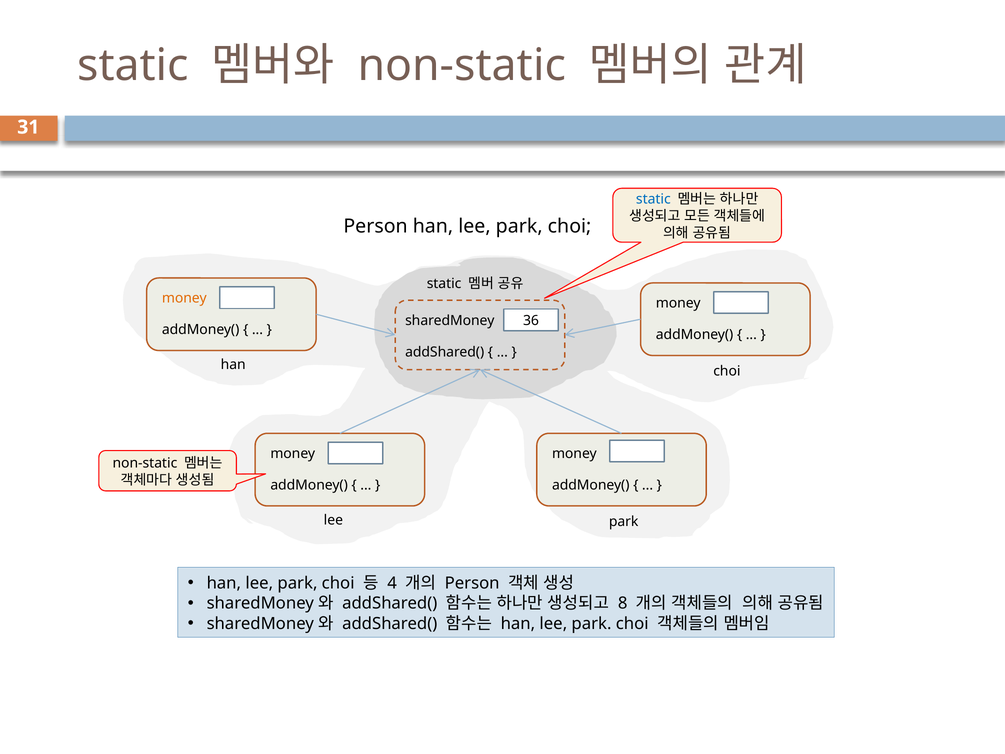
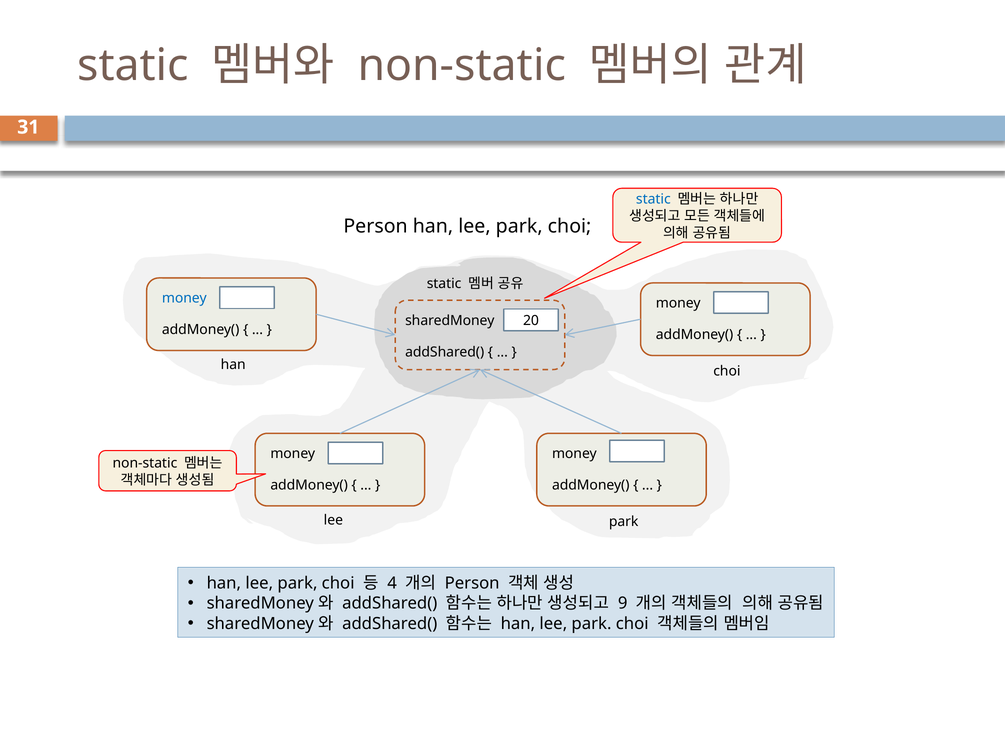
money at (184, 298) colour: orange -> blue
36: 36 -> 20
8: 8 -> 9
